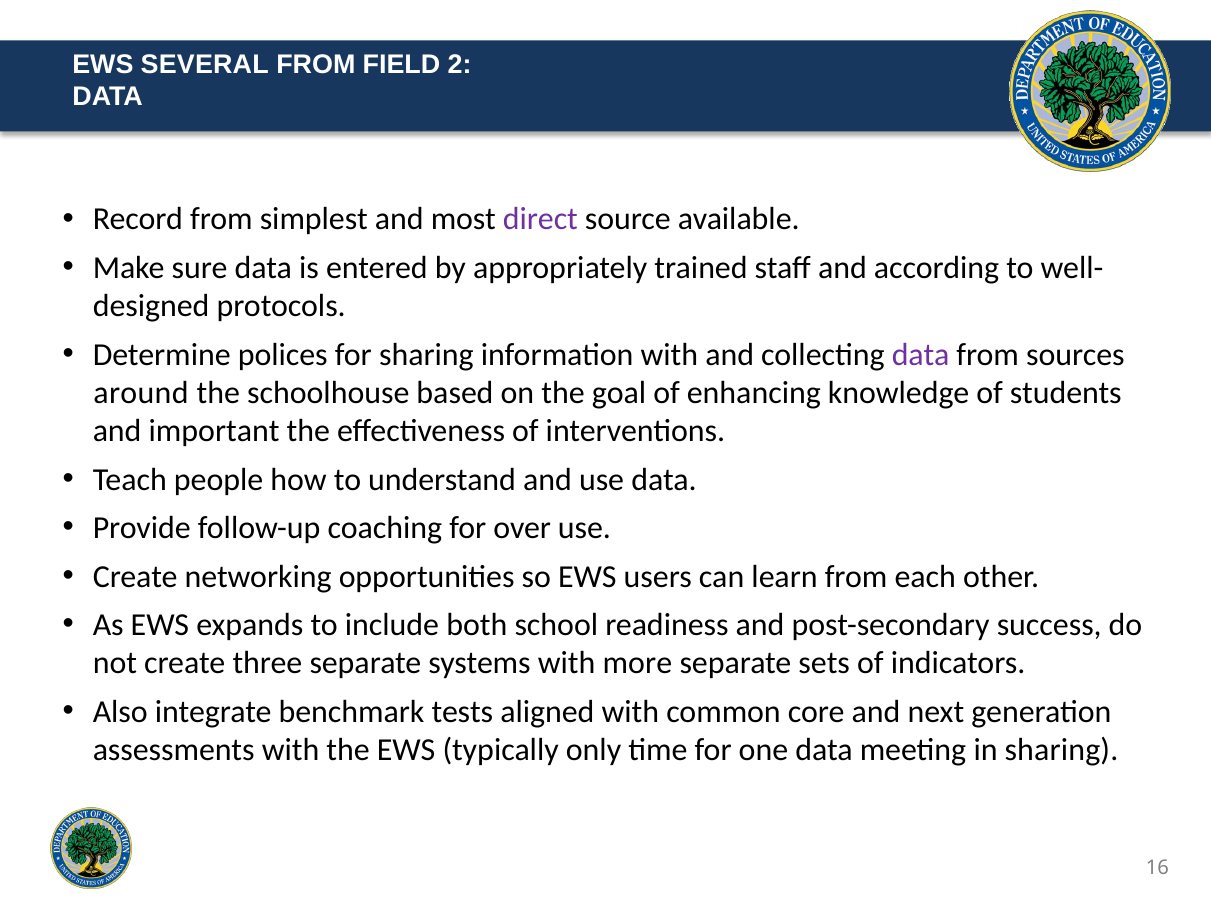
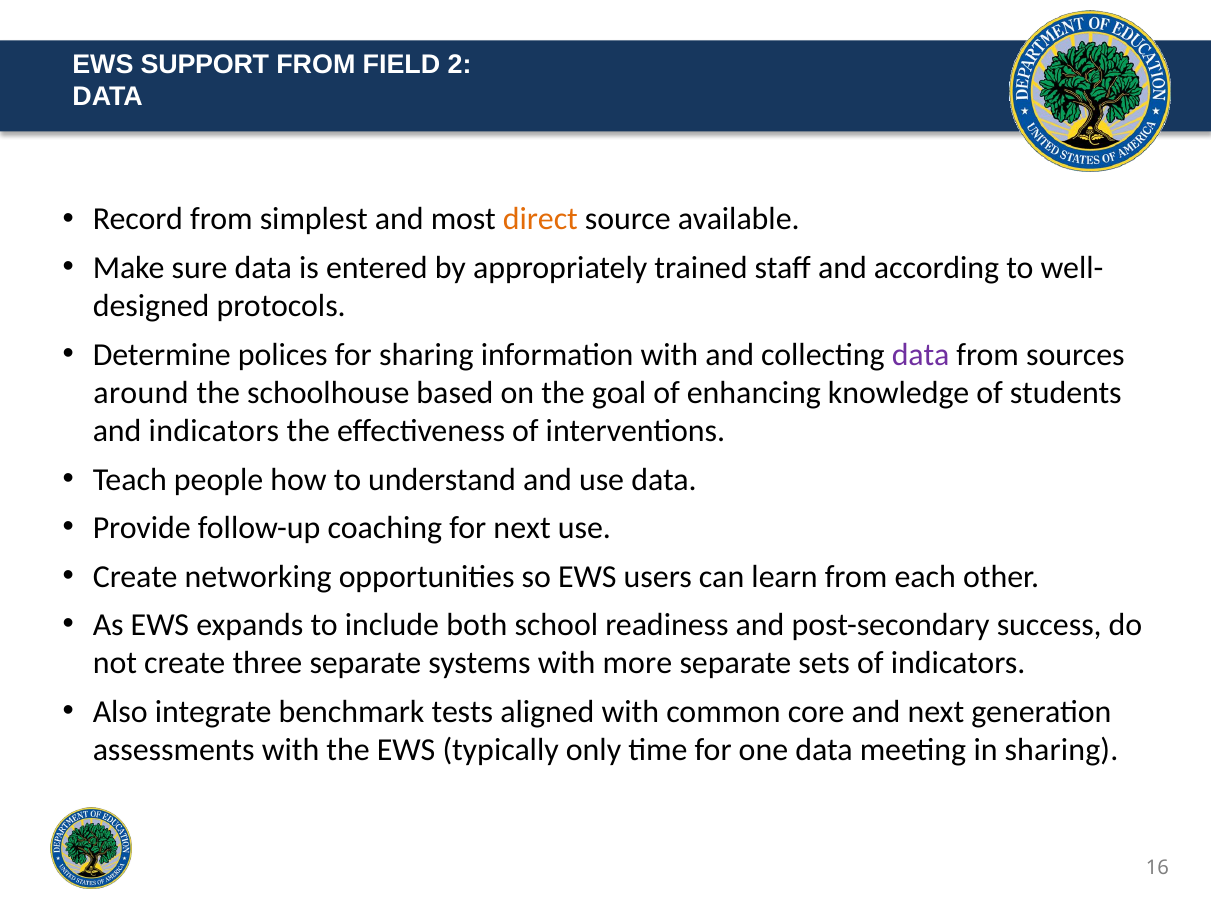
SEVERAL: SEVERAL -> SUPPORT
direct colour: purple -> orange
and important: important -> indicators
for over: over -> next
